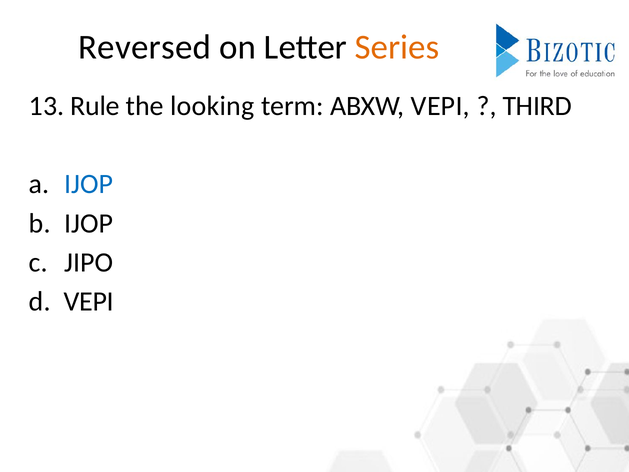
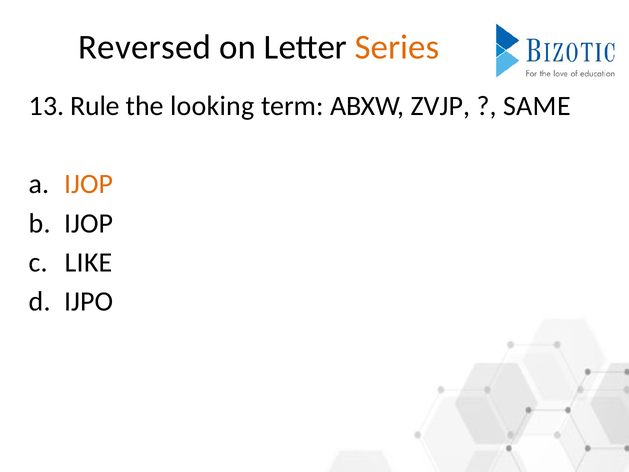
ABXW VEPI: VEPI -> ZVJP
THIRD: THIRD -> SAME
IJOP at (89, 184) colour: blue -> orange
JIPO: JIPO -> LIKE
VEPI at (89, 302): VEPI -> IJPO
